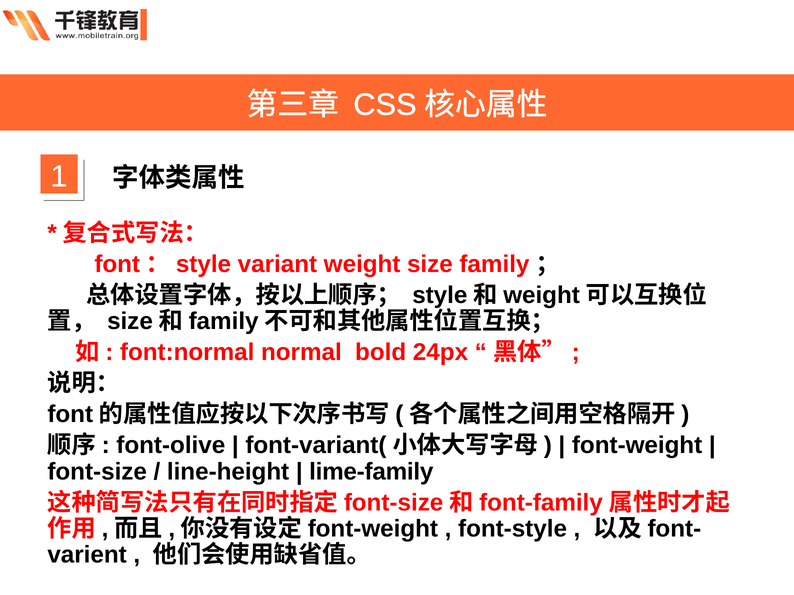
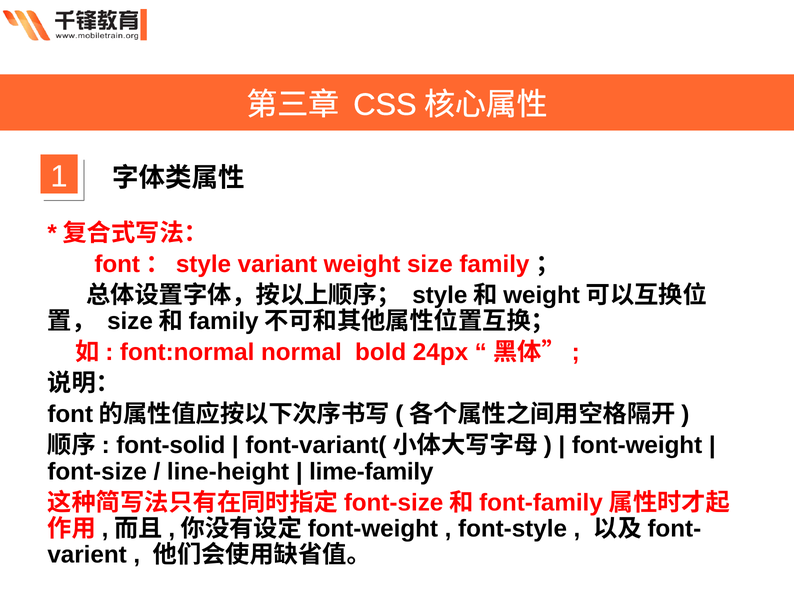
font-olive: font-olive -> font-solid
